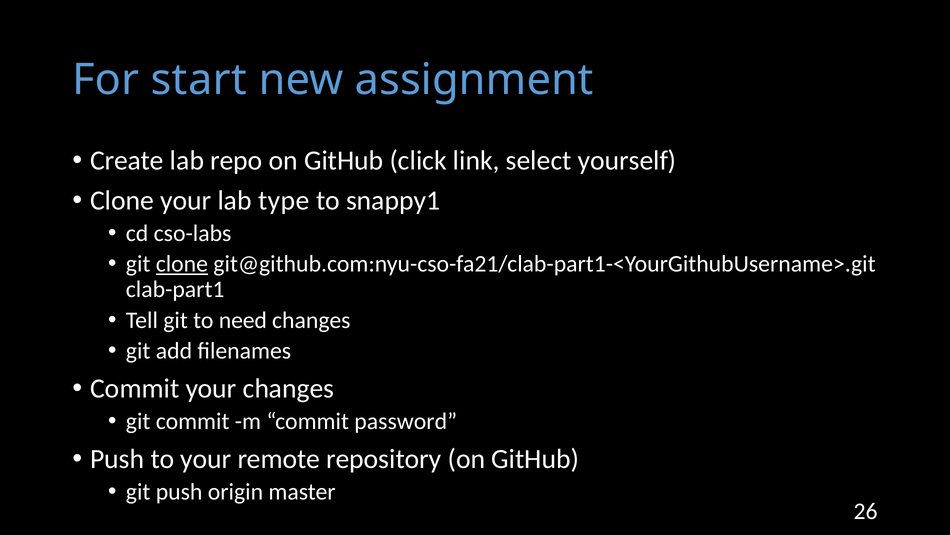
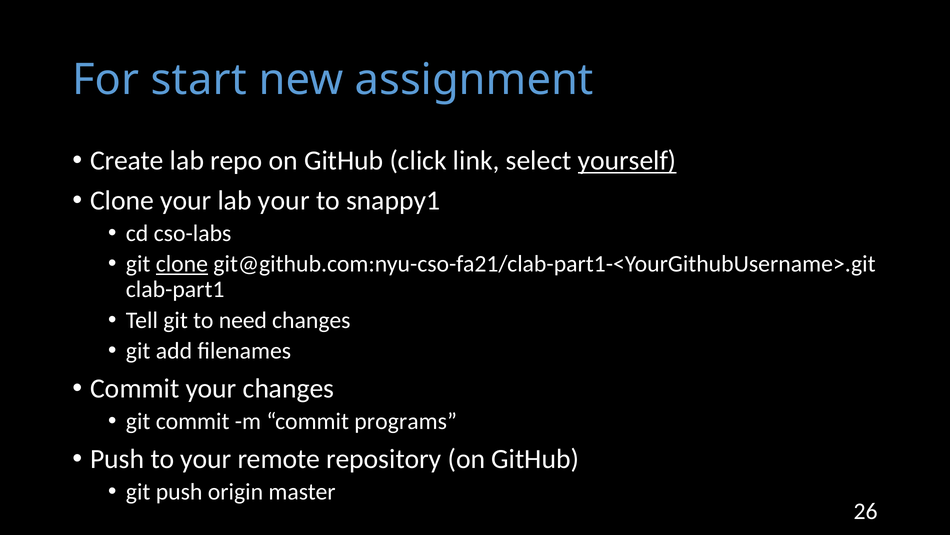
yourself underline: none -> present
lab type: type -> your
password: password -> programs
